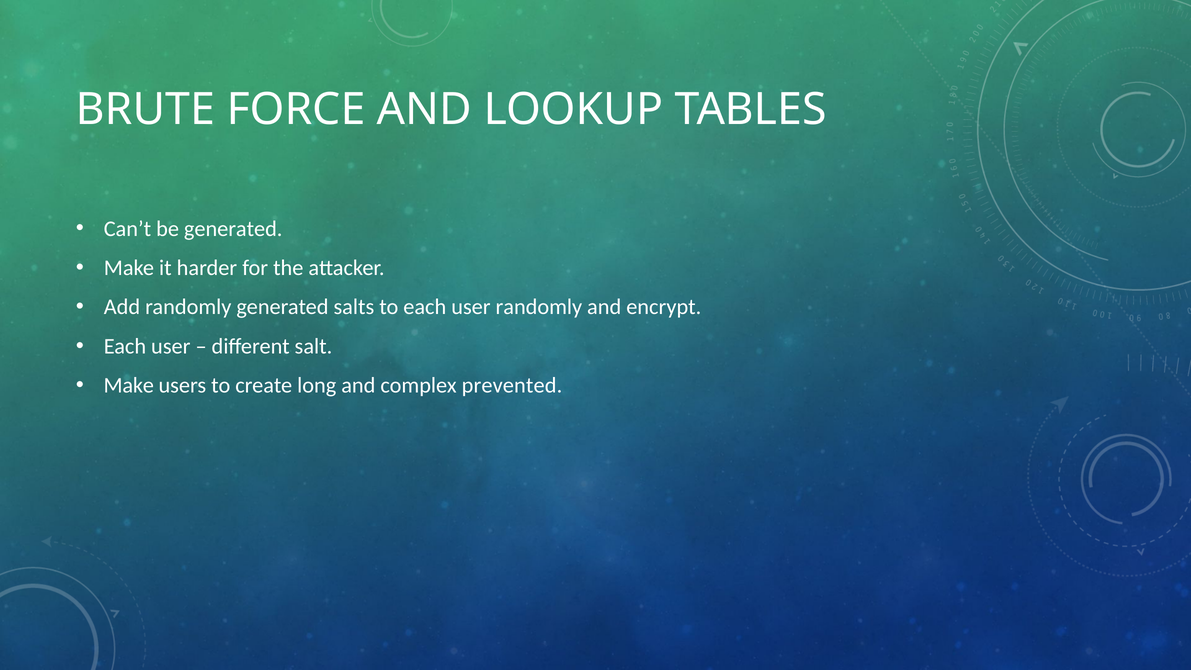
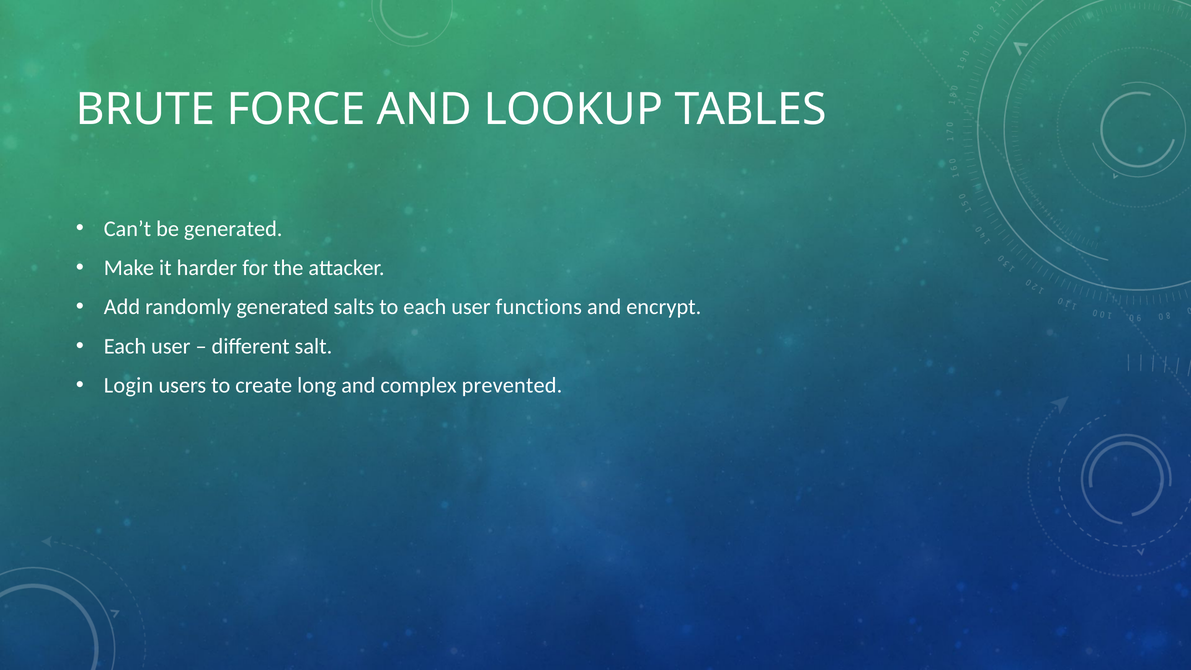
user randomly: randomly -> functions
Make at (129, 386): Make -> Login
